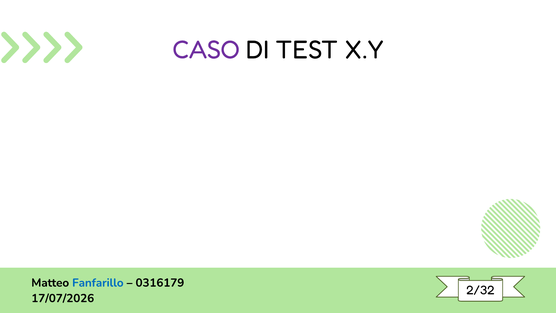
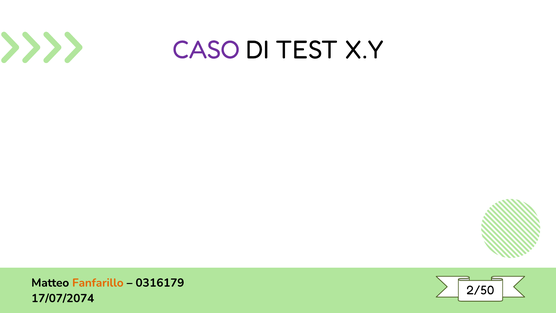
Fanfarillo colour: blue -> orange
2/32: 2/32 -> 2/50
17/07/2026: 17/07/2026 -> 17/07/2074
